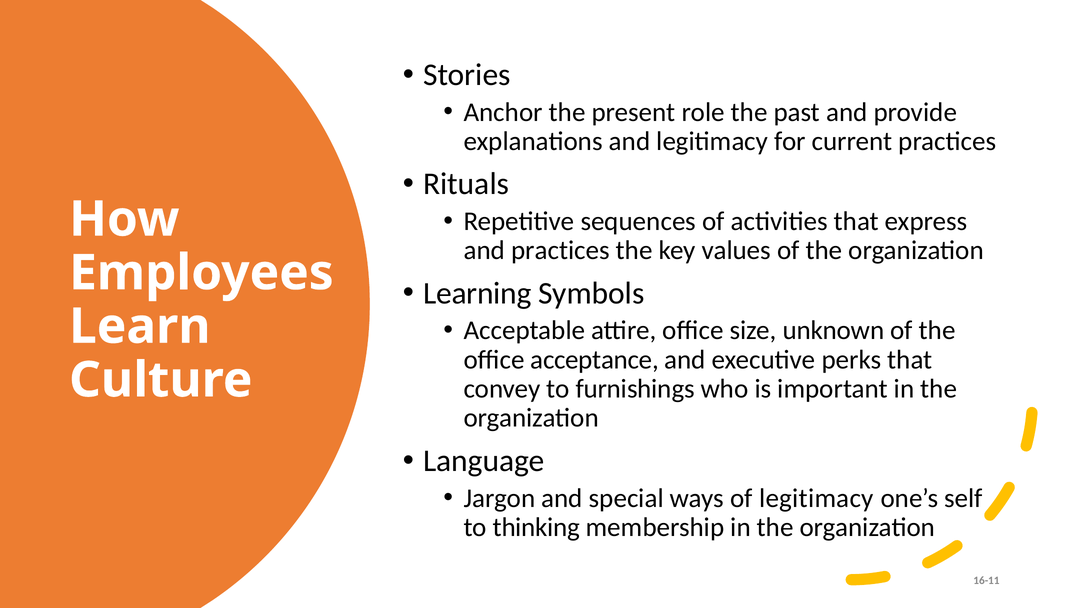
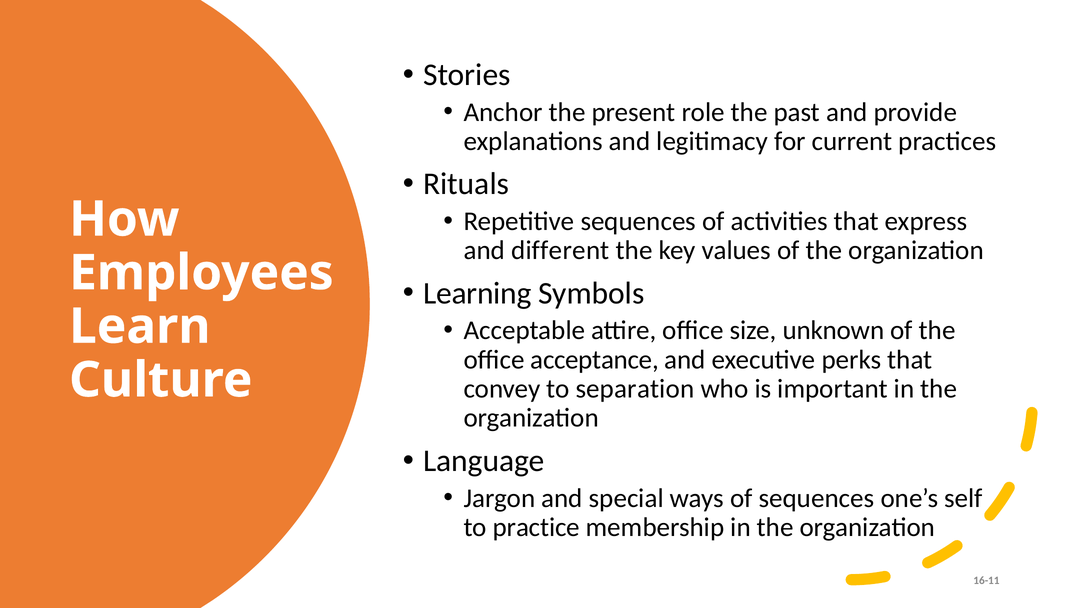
and practices: practices -> different
furnishings: furnishings -> separation
of legitimacy: legitimacy -> sequences
thinking: thinking -> practice
